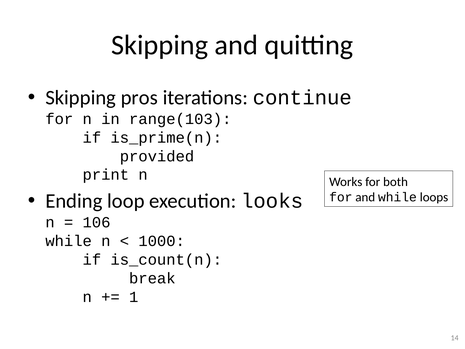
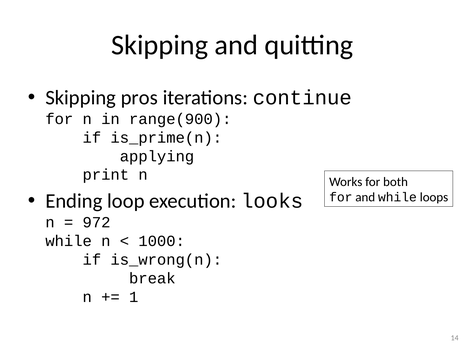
range(103: range(103 -> range(900
provided: provided -> applying
106: 106 -> 972
is_count(n: is_count(n -> is_wrong(n
